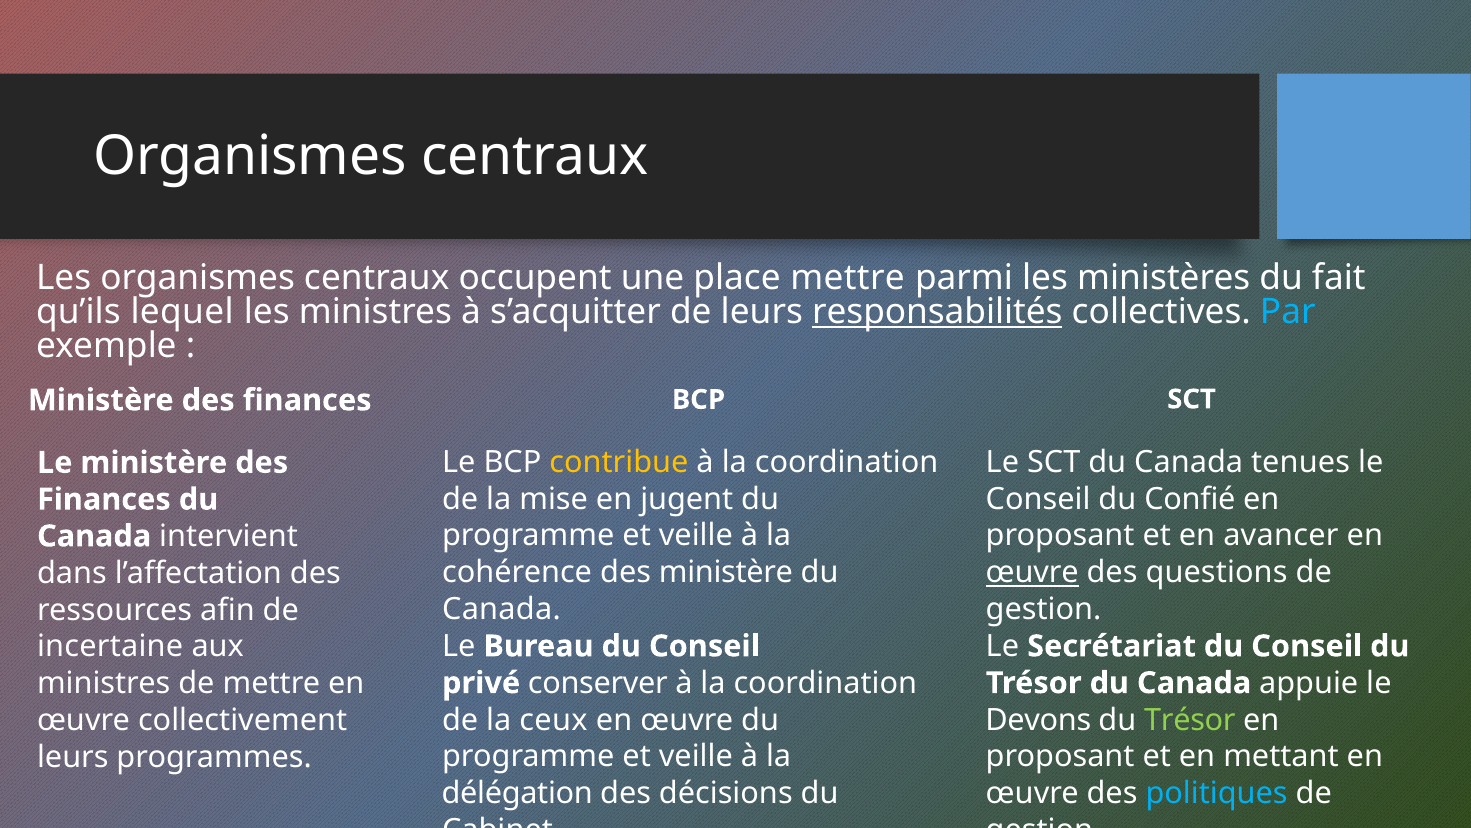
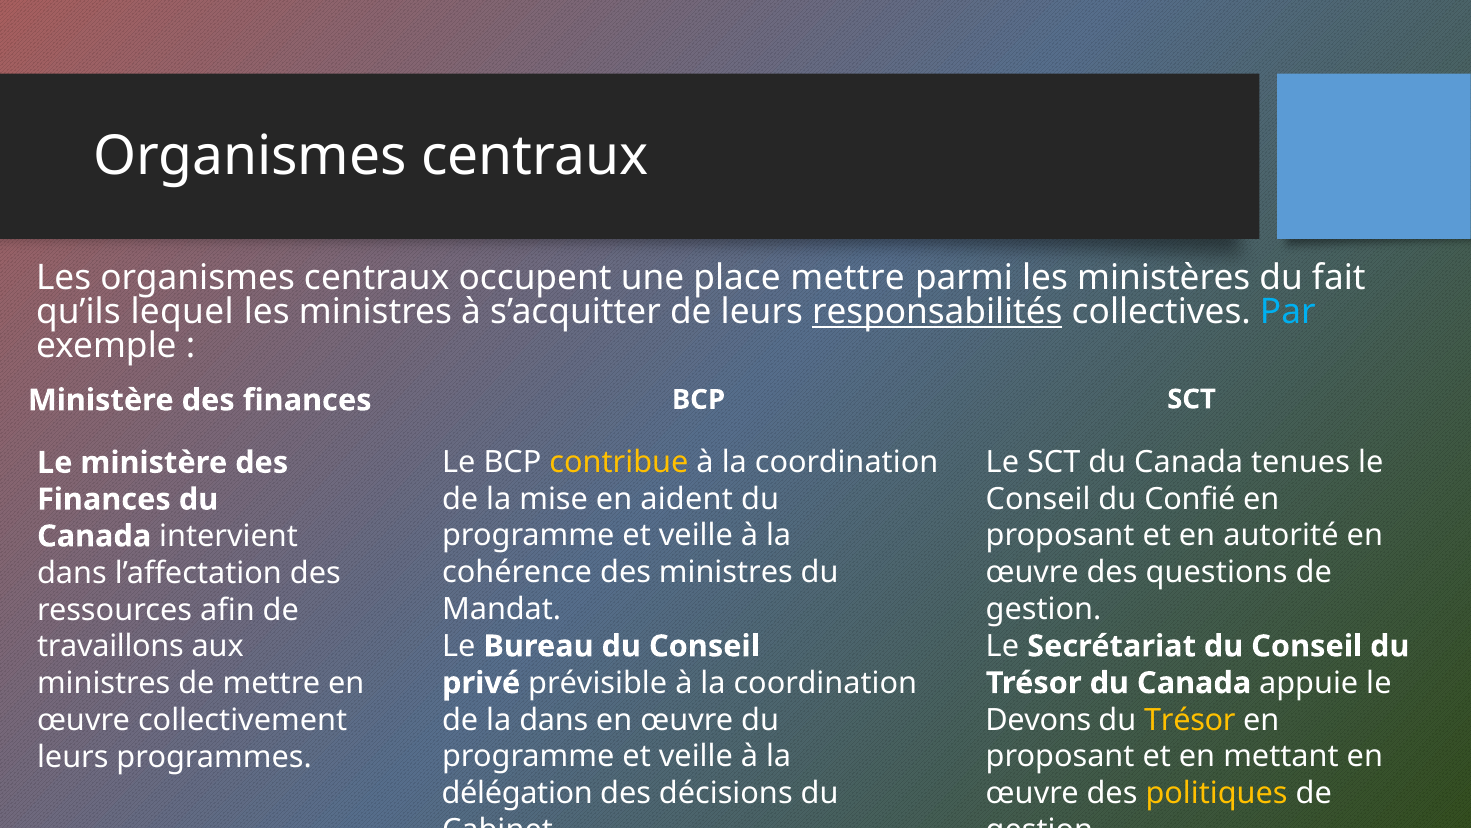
jugent: jugent -> aident
avancer: avancer -> autorité
des ministère: ministère -> ministres
œuvre at (1032, 572) underline: present -> none
Canada at (501, 609): Canada -> Mandat
incertaine: incertaine -> travaillons
conserver: conserver -> prévisible
la ceux: ceux -> dans
Trésor at (1190, 719) colour: light green -> yellow
politiques colour: light blue -> yellow
